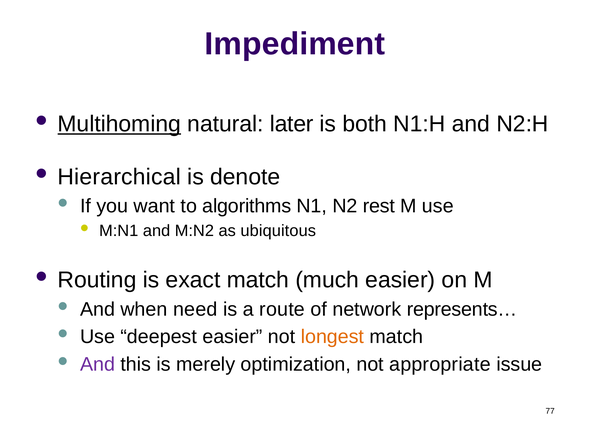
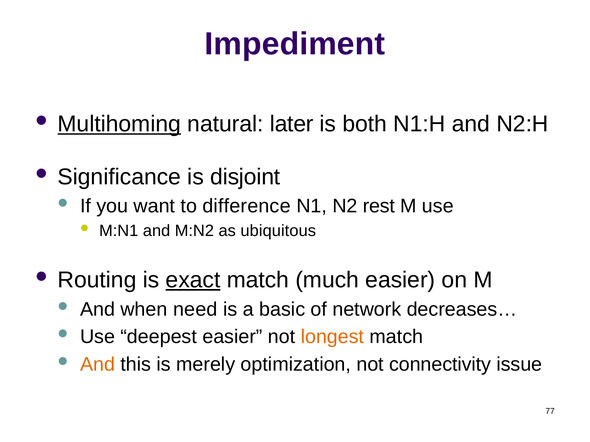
Hierarchical: Hierarchical -> Significance
denote: denote -> disjoint
algorithms: algorithms -> difference
exact underline: none -> present
route: route -> basic
represents…: represents… -> decreases…
And at (98, 365) colour: purple -> orange
appropriate: appropriate -> connectivity
